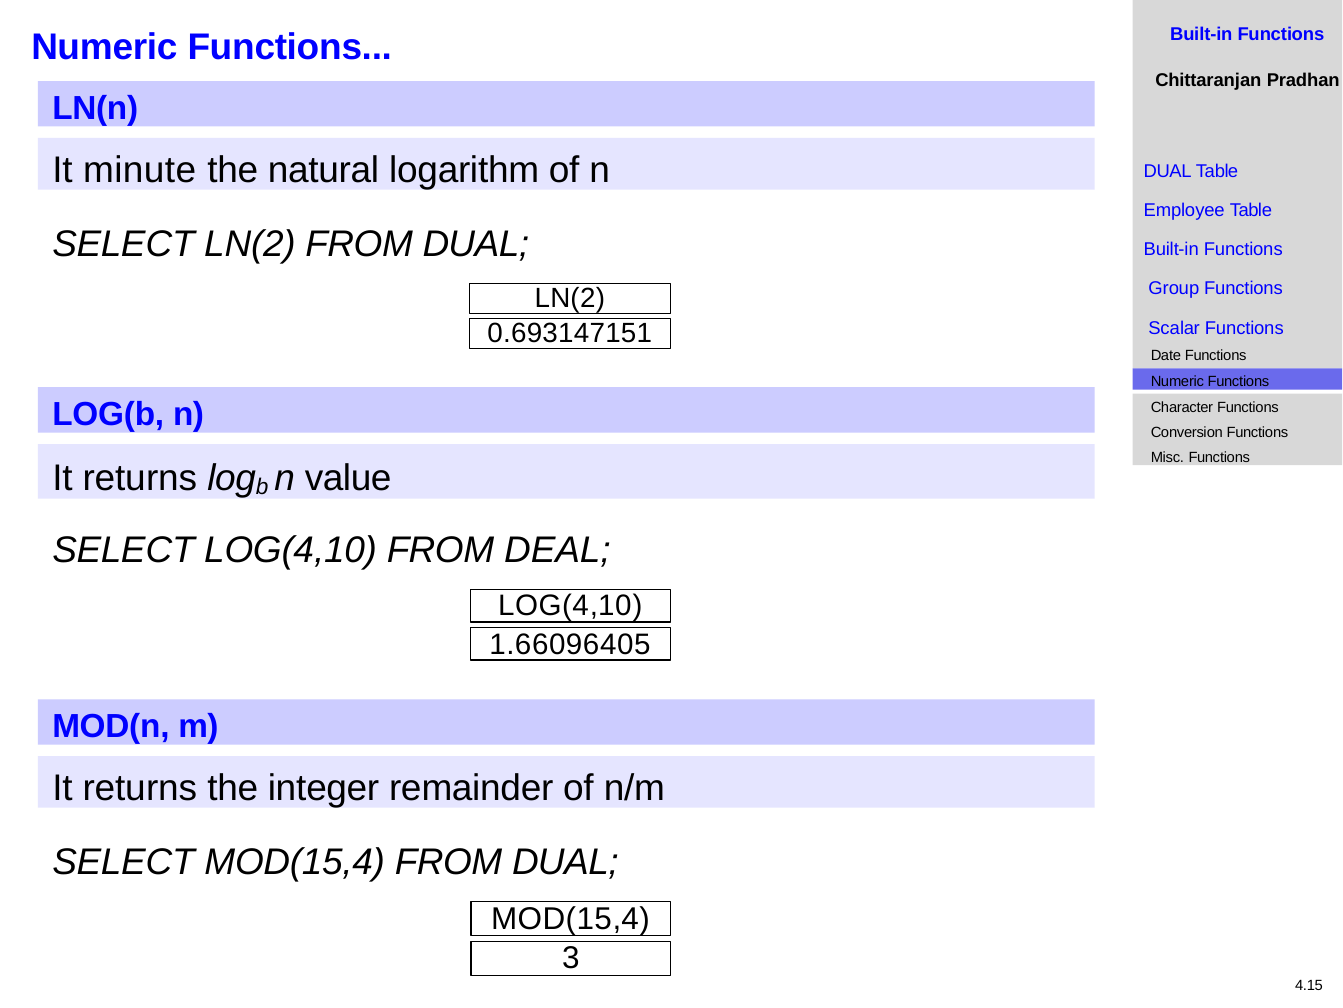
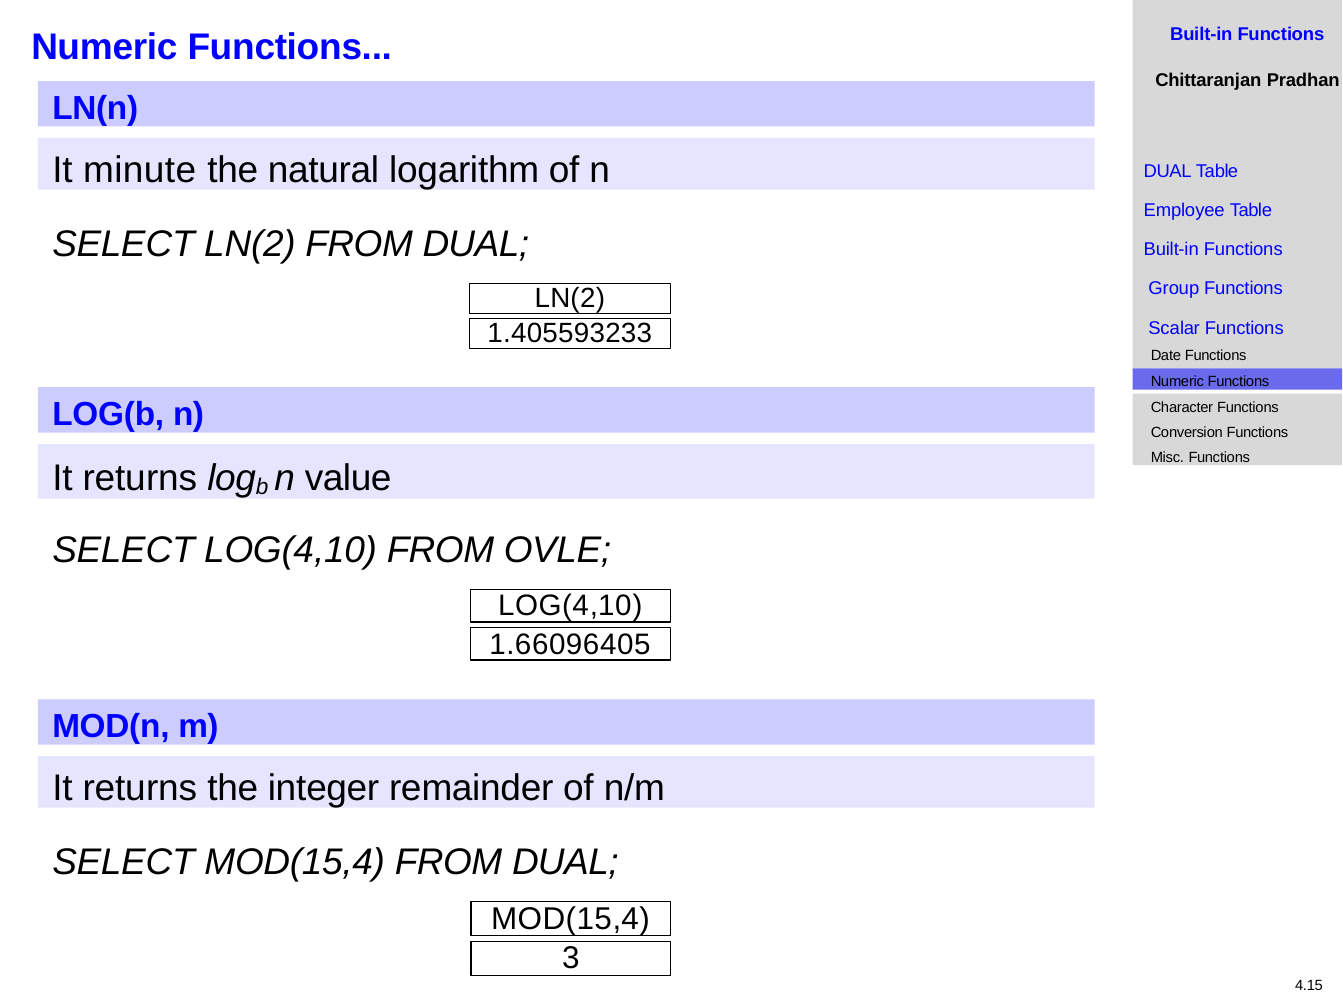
0.693147151: 0.693147151 -> 1.405593233
DEAL: DEAL -> OVLE
